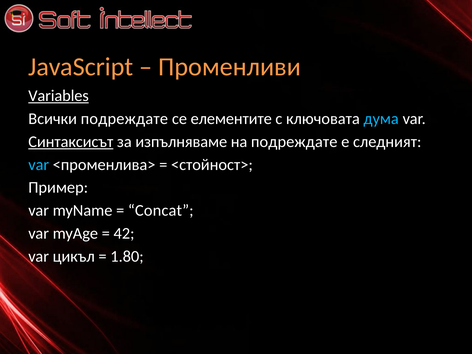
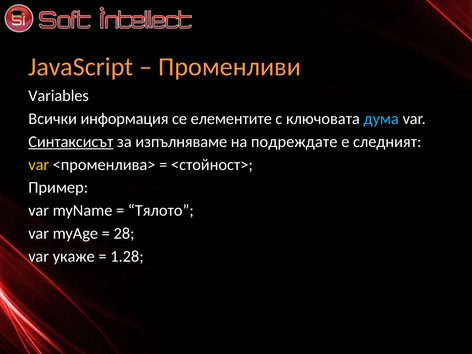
Variables underline: present -> none
Всички подреждате: подреждате -> информация
var at (39, 165) colour: light blue -> yellow
Concat: Concat -> Тялото
42: 42 -> 28
цикъл: цикъл -> укаже
1.80: 1.80 -> 1.28
